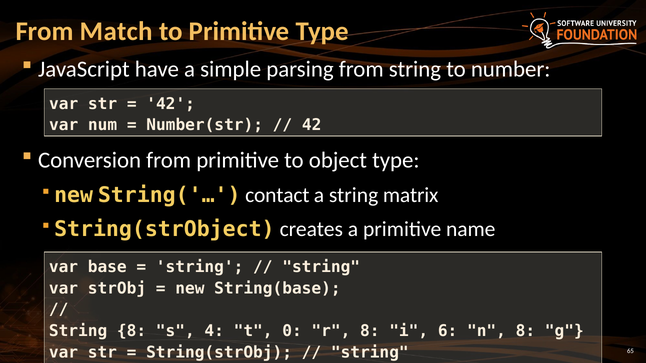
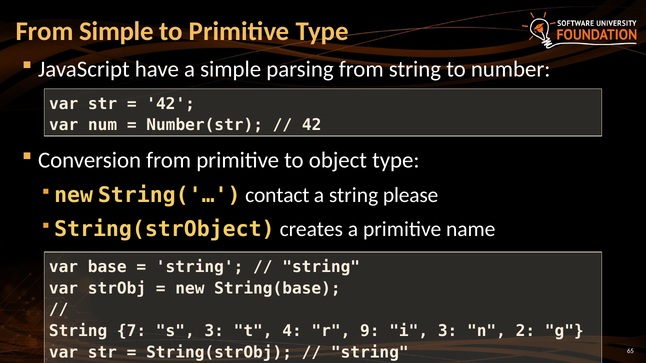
From Match: Match -> Simple
matrix: matrix -> please
String 8: 8 -> 7
s 4: 4 -> 3
0: 0 -> 4
r 8: 8 -> 9
i 6: 6 -> 3
n 8: 8 -> 2
